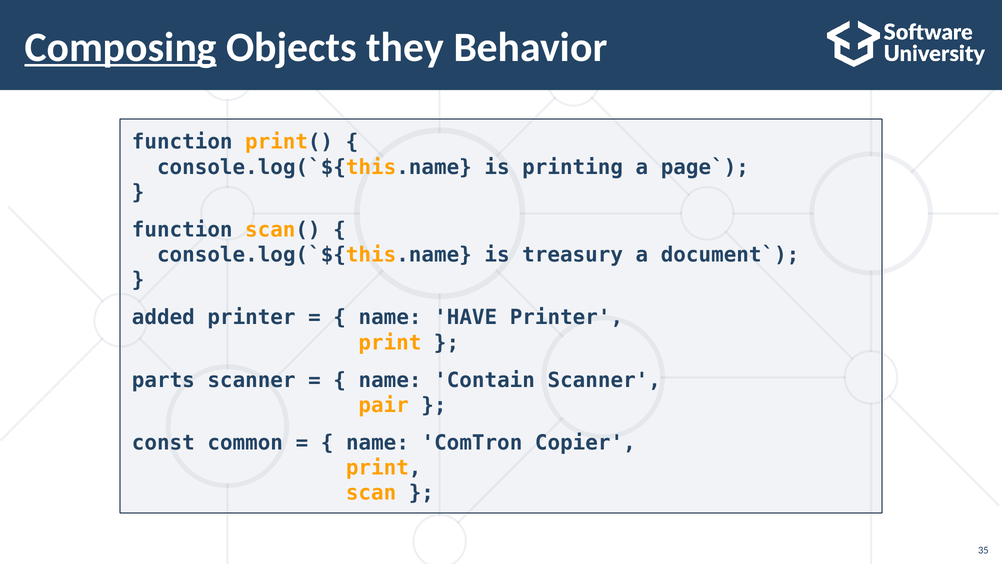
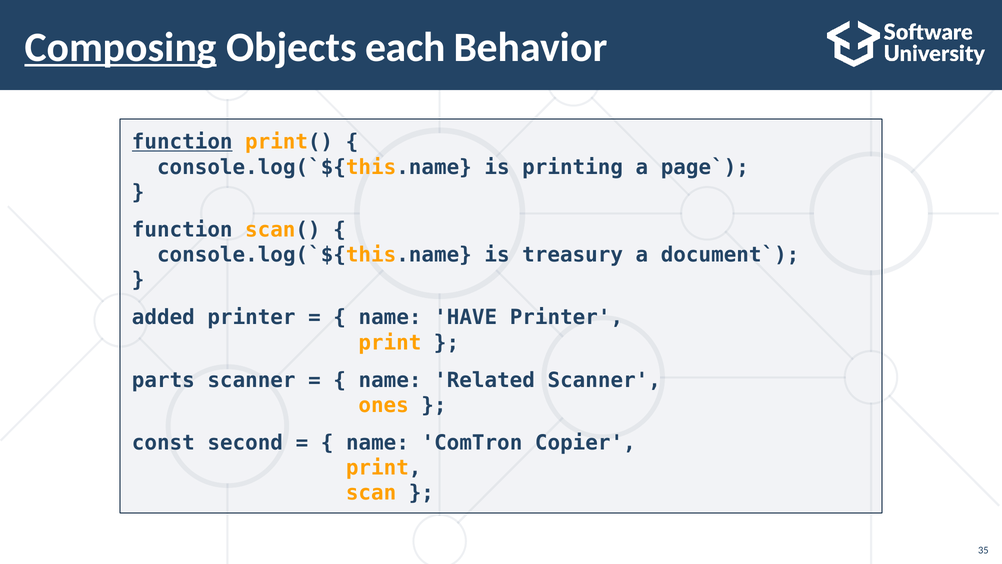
they: they -> each
function at (182, 142) underline: none -> present
Contain: Contain -> Related
pair: pair -> ones
common: common -> second
